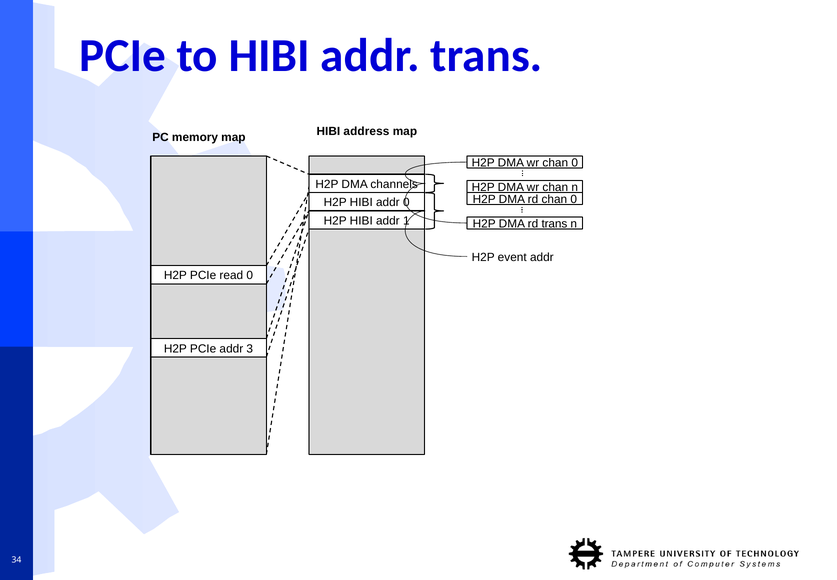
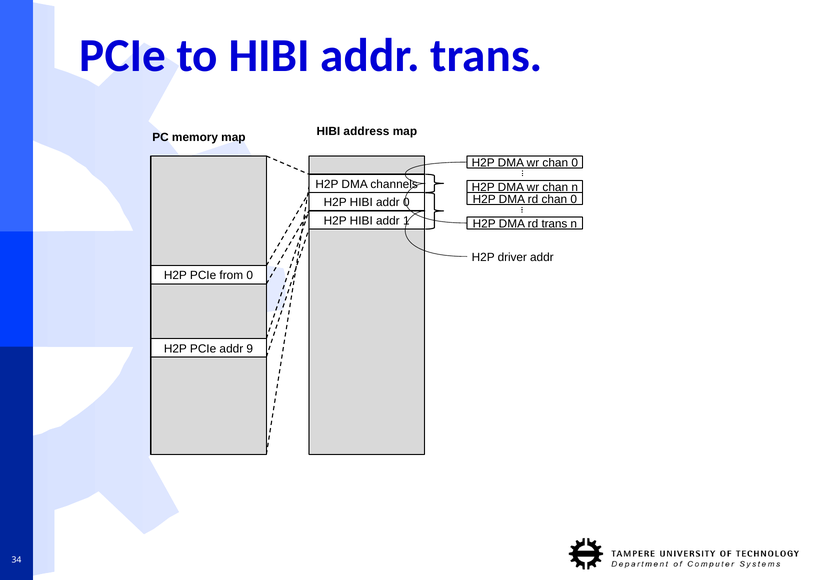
event: event -> driver
read: read -> from
3: 3 -> 9
